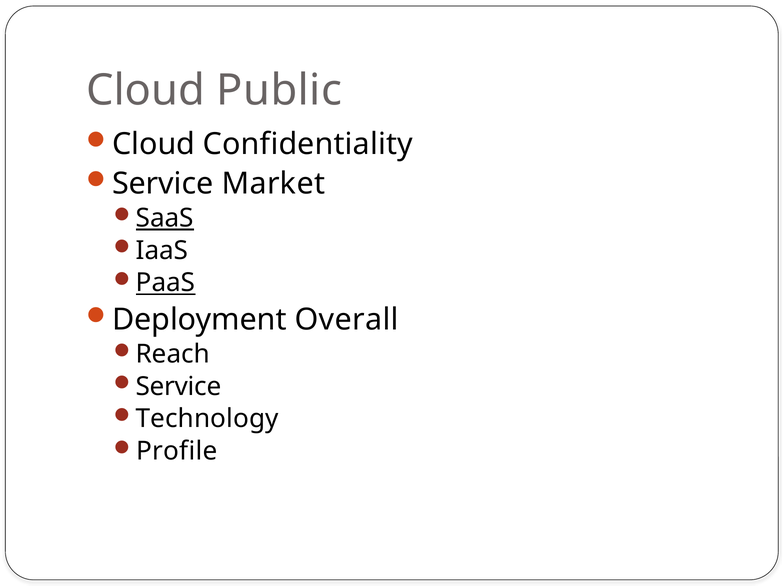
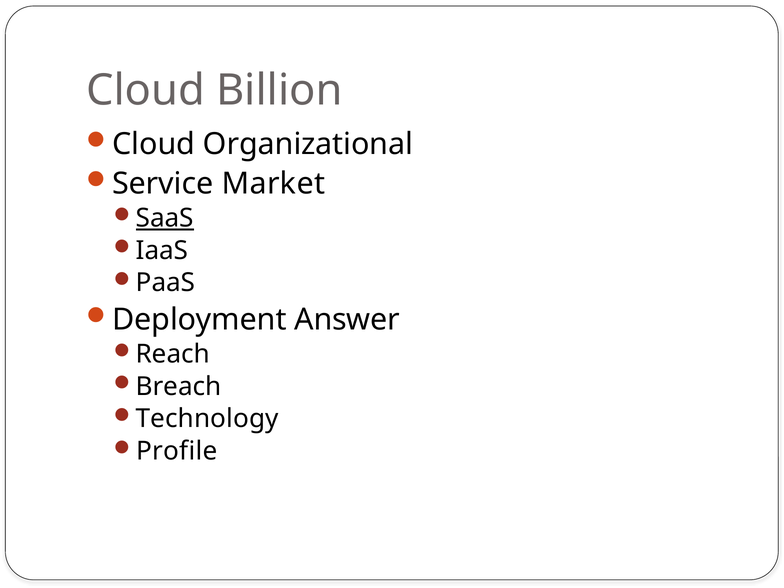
Public: Public -> Billion
Confidentiality: Confidentiality -> Organizational
PaaS underline: present -> none
Overall: Overall -> Answer
Service at (179, 387): Service -> Breach
